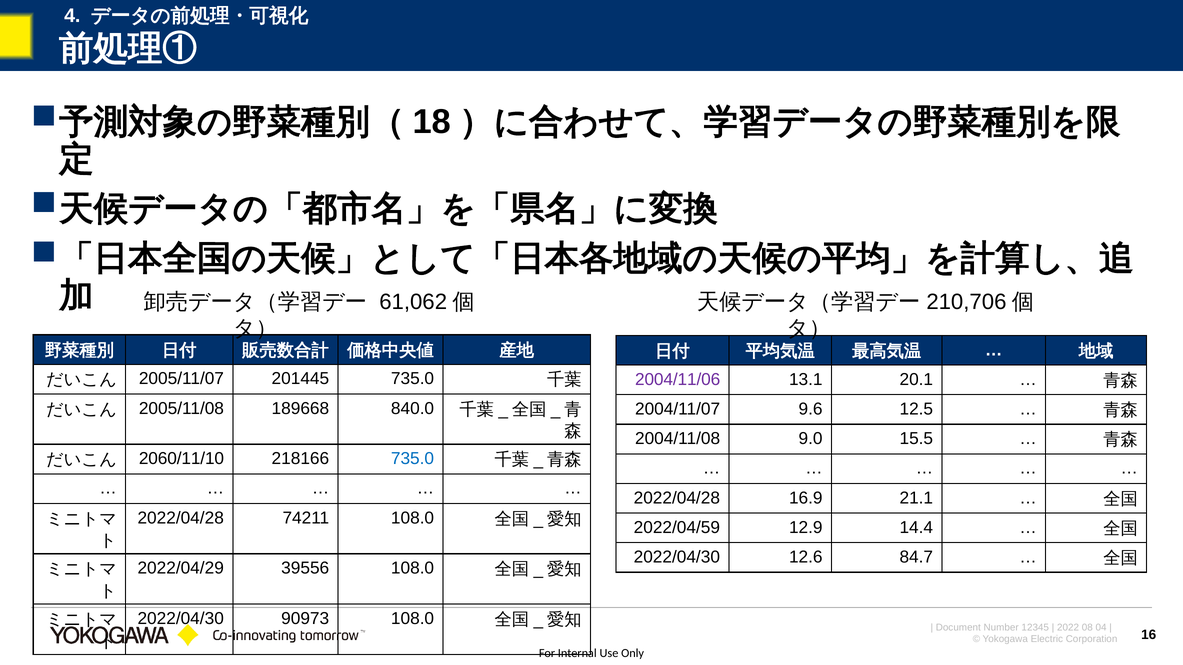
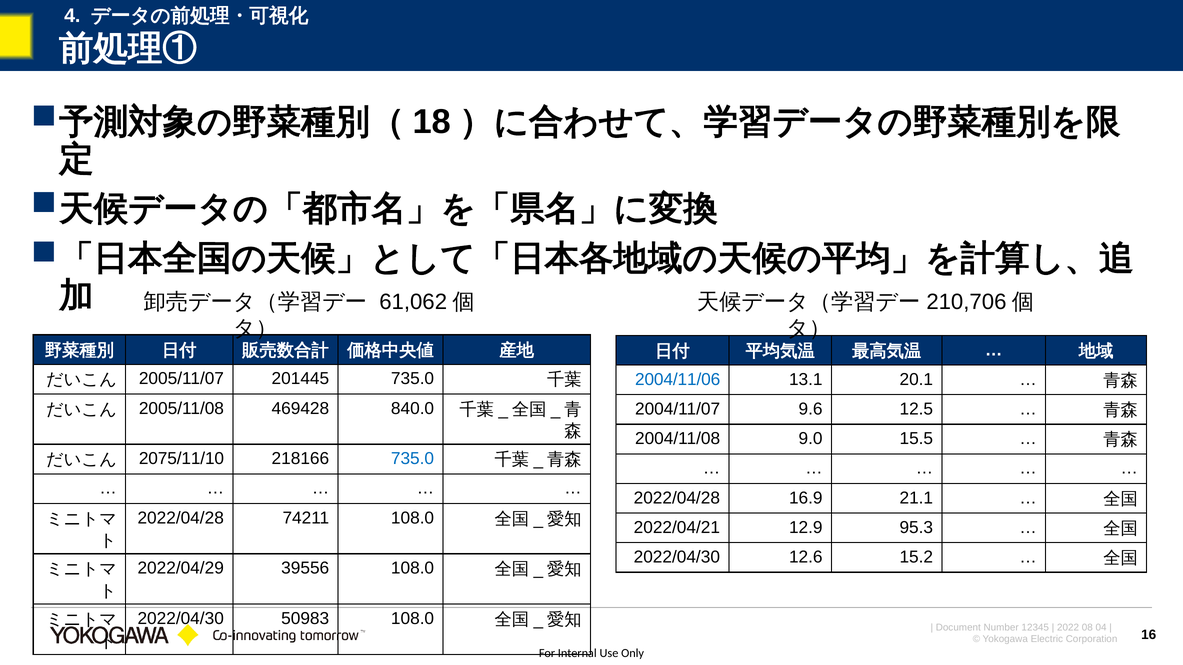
2004/11/06 colour: purple -> blue
189668: 189668 -> 469428
2060/11/10: 2060/11/10 -> 2075/11/10
2022/04/59: 2022/04/59 -> 2022/04/21
14.4: 14.4 -> 95.3
84.7: 84.7 -> 15.2
90973: 90973 -> 50983
